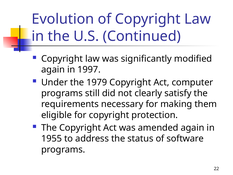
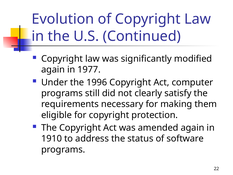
1997: 1997 -> 1977
1979: 1979 -> 1996
1955: 1955 -> 1910
